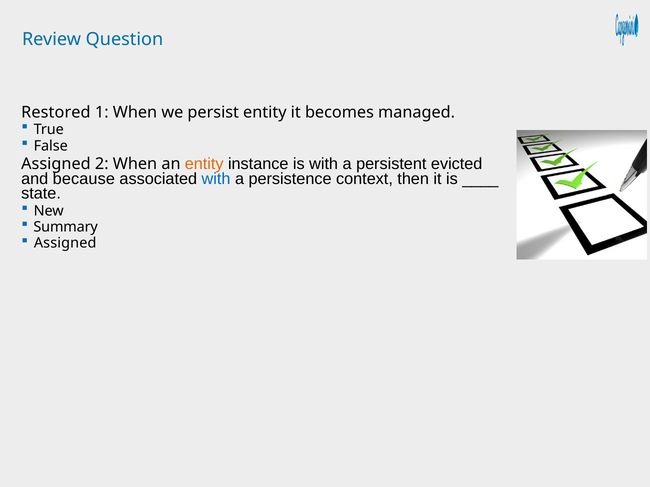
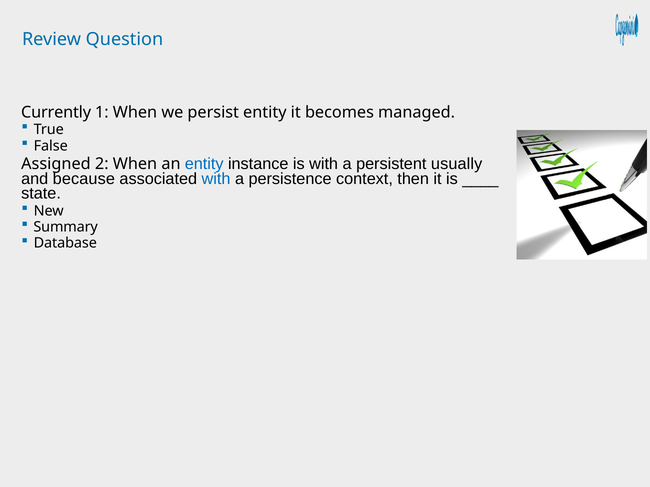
Restored: Restored -> Currently
entity at (204, 164) colour: orange -> blue
evicted: evicted -> usually
Assigned at (65, 243): Assigned -> Database
